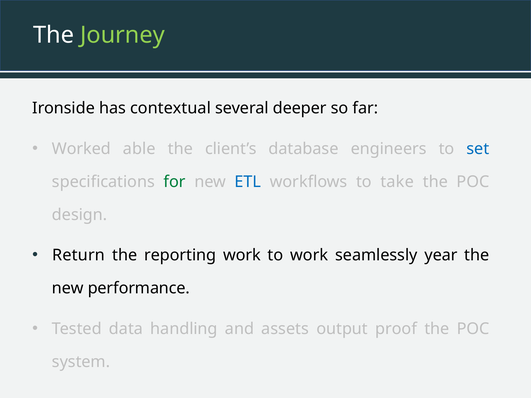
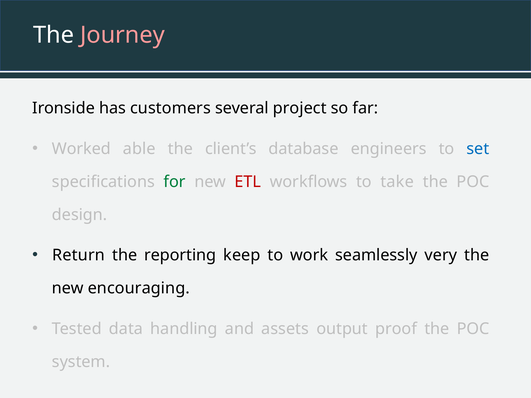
Journey colour: light green -> pink
contextual: contextual -> customers
deeper: deeper -> project
ETL colour: blue -> red
reporting work: work -> keep
year: year -> very
performance: performance -> encouraging
